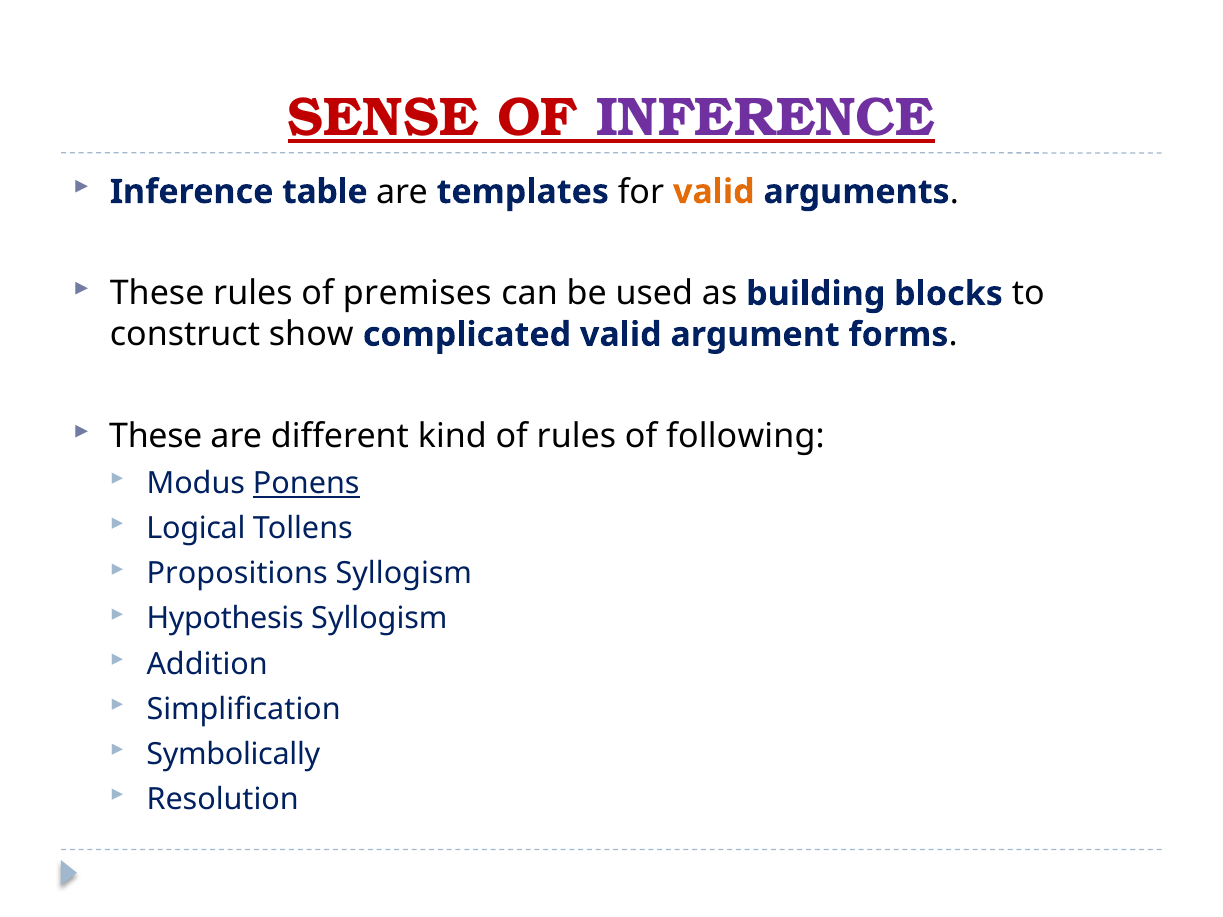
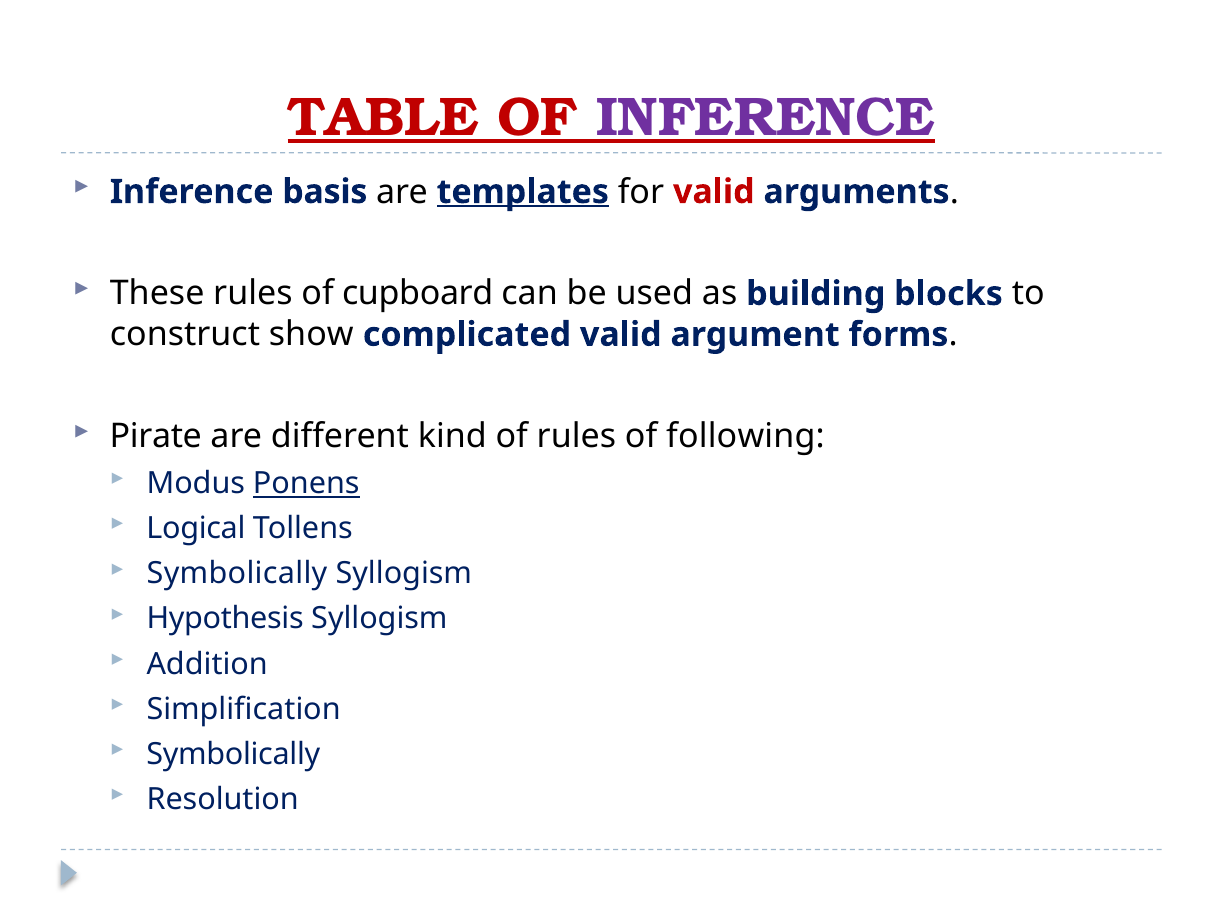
SENSE: SENSE -> TABLE
table: table -> basis
templates underline: none -> present
valid at (714, 192) colour: orange -> red
premises: premises -> cupboard
These at (156, 437): These -> Pirate
Propositions at (237, 574): Propositions -> Symbolically
